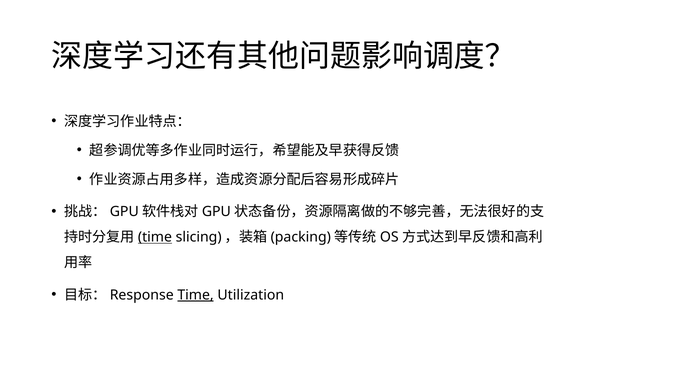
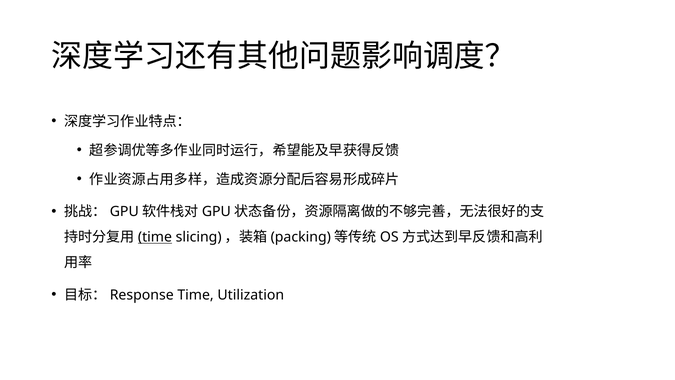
Time at (196, 295) underline: present -> none
